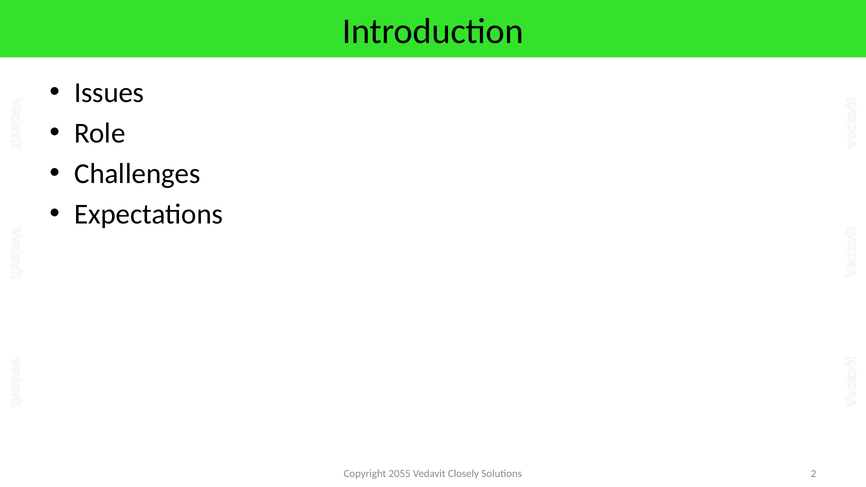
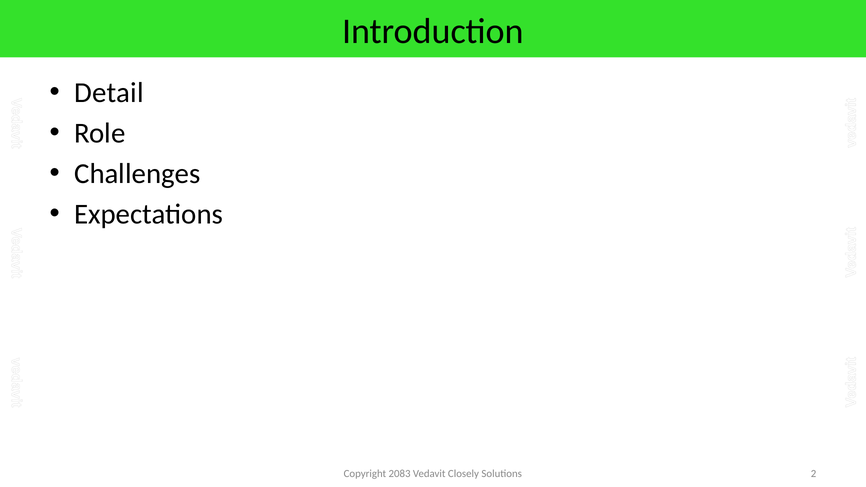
Issues: Issues -> Detail
2055: 2055 -> 2083
